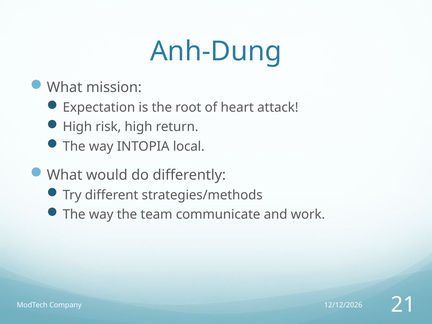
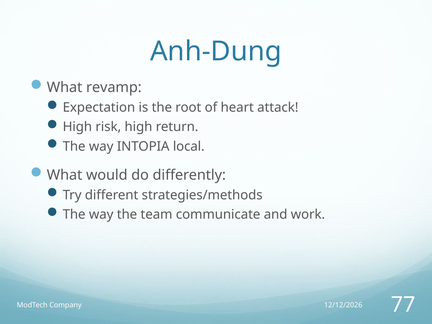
mission: mission -> revamp
21: 21 -> 77
